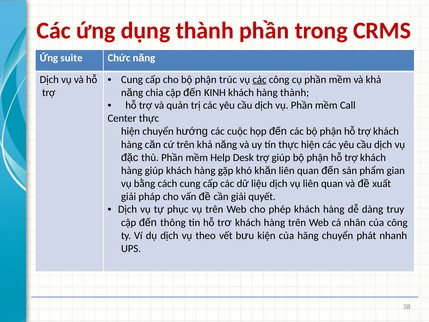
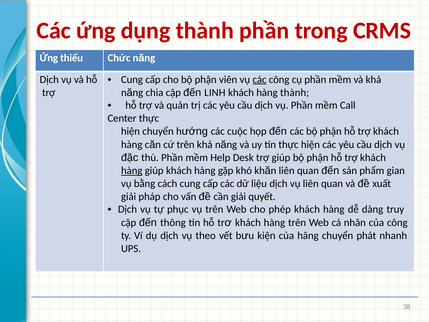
suite: suite -> thiếu
trúc: trúc -> viên
KINH: KINH -> LINH
hàng at (132, 171) underline: none -> present
